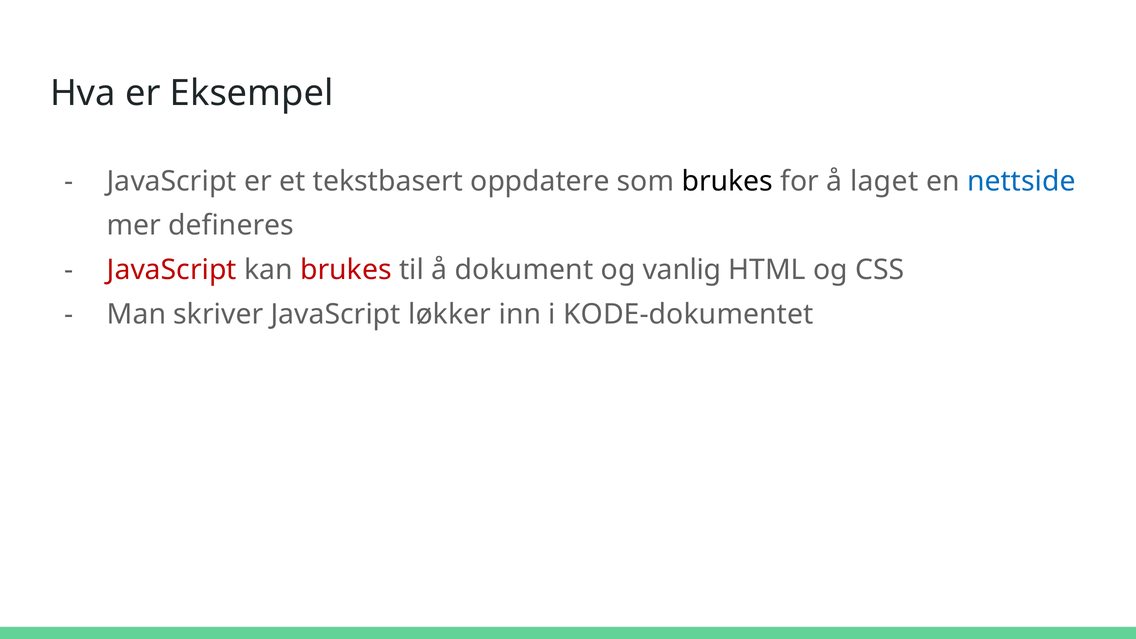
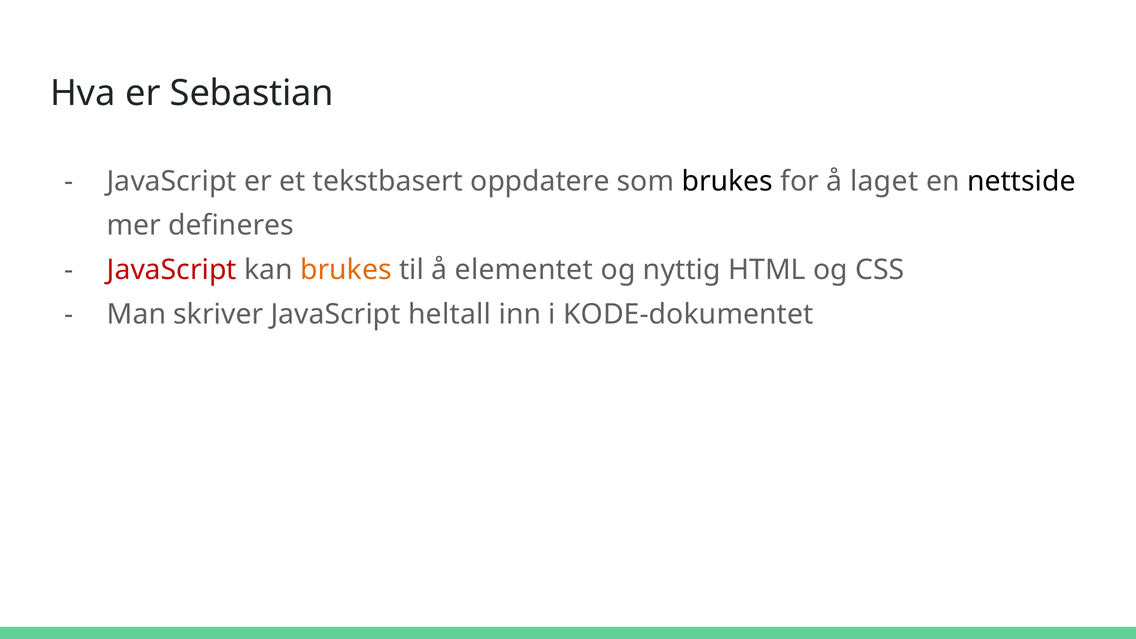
Eksempel: Eksempel -> Sebastian
nettside colour: blue -> black
brukes at (346, 270) colour: red -> orange
dokument: dokument -> elementet
vanlig: vanlig -> nyttig
løkker: løkker -> heltall
